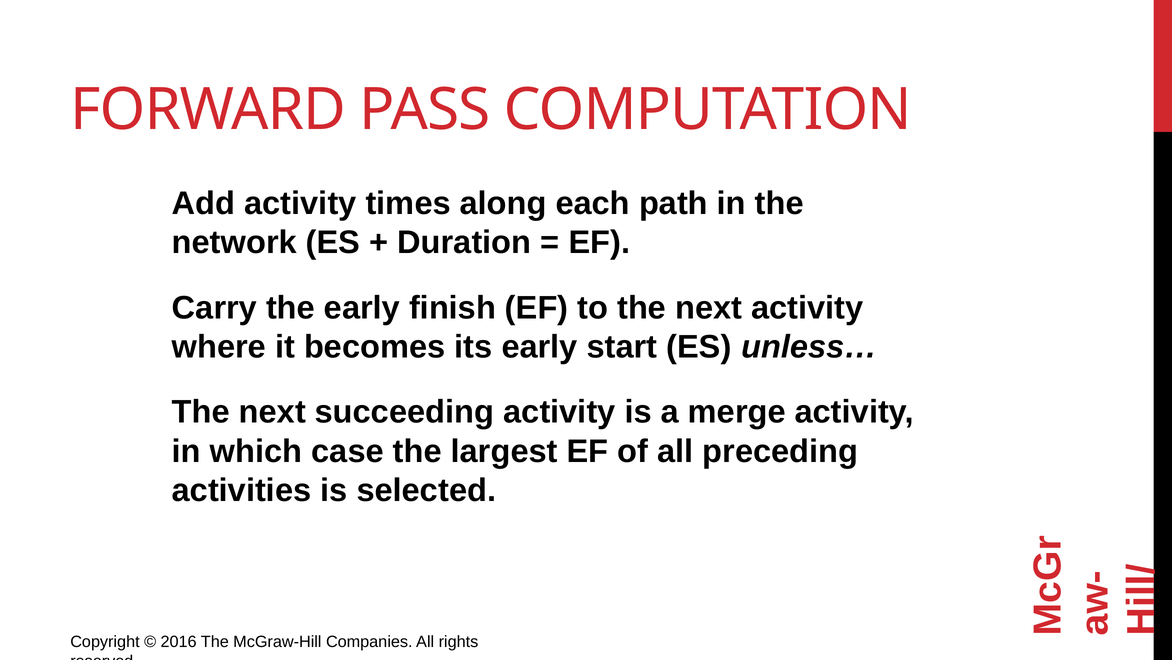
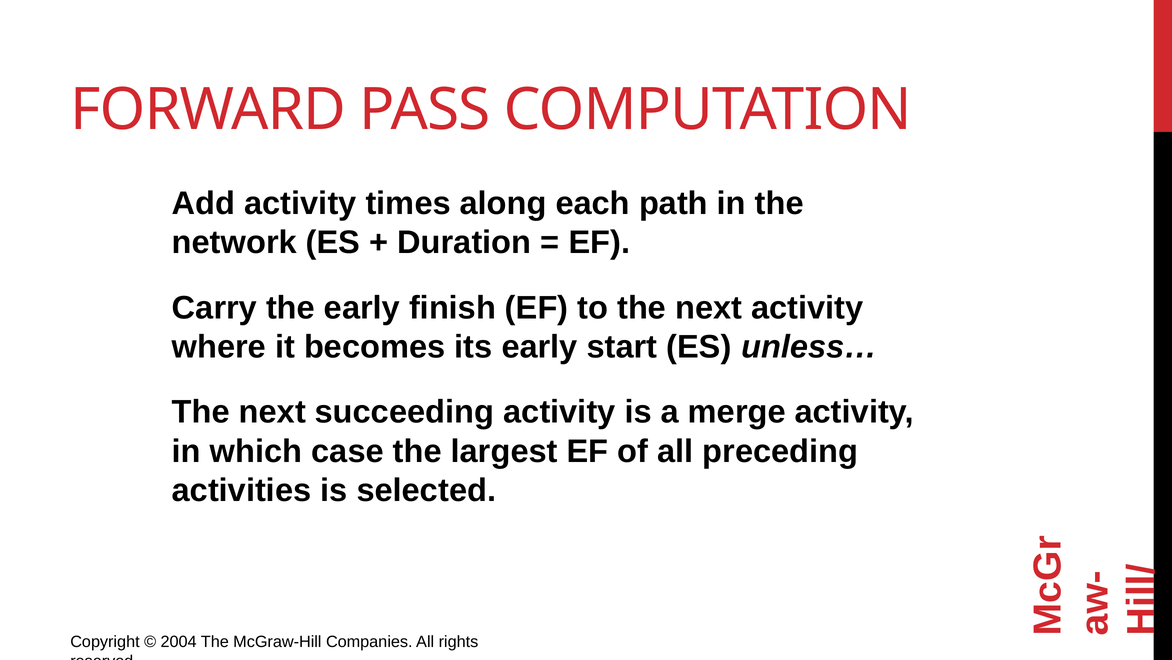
2016: 2016 -> 2004
